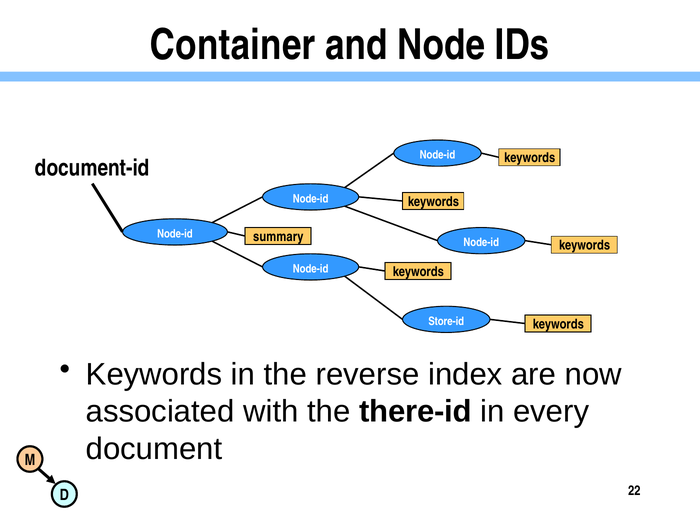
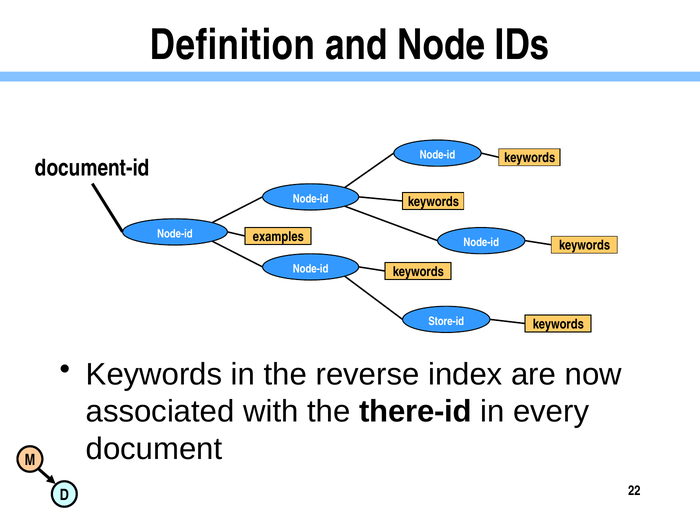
Container: Container -> Definition
summary: summary -> examples
